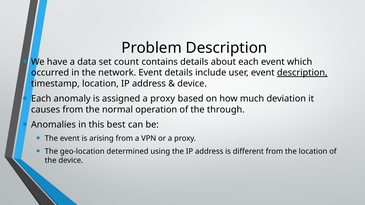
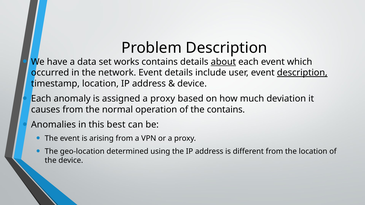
count: count -> works
about underline: none -> present
the through: through -> contains
